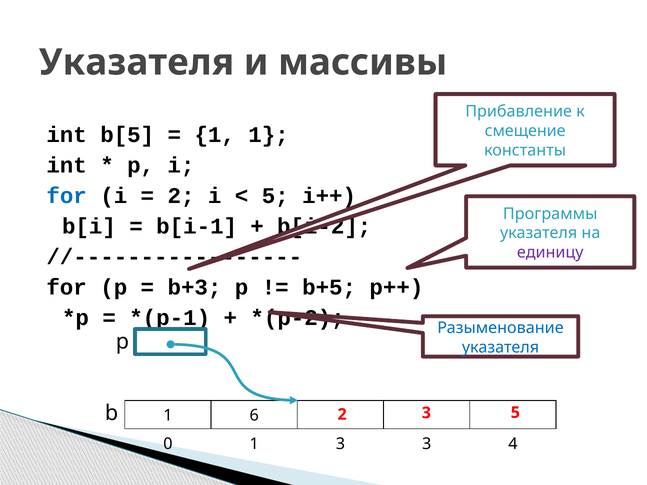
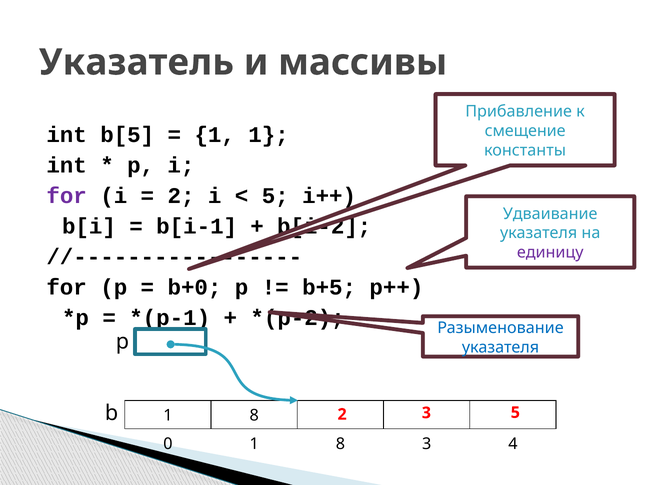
Указателя at (136, 62): Указателя -> Указатель
for at (67, 196) colour: blue -> purple
Программы: Программы -> Удваивание
b+3: b+3 -> b+0
6 at (254, 416): 6 -> 8
0 1 3: 3 -> 8
